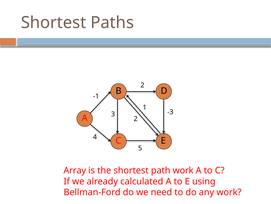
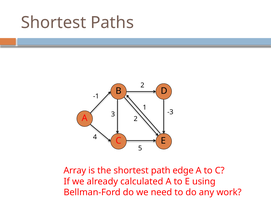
path work: work -> edge
